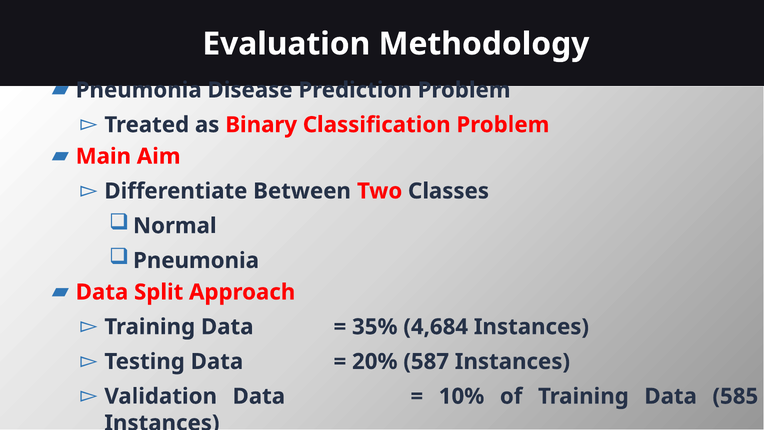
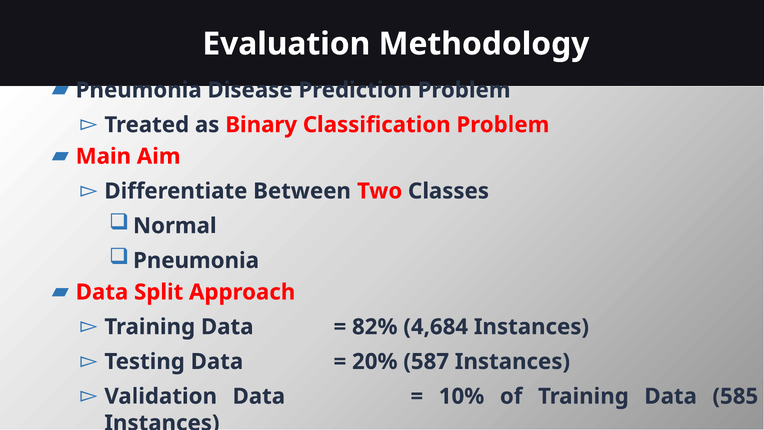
35%: 35% -> 82%
